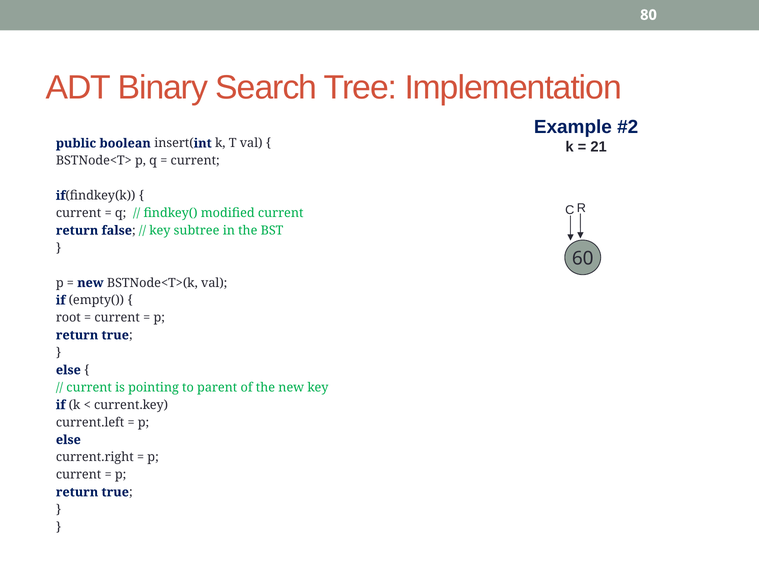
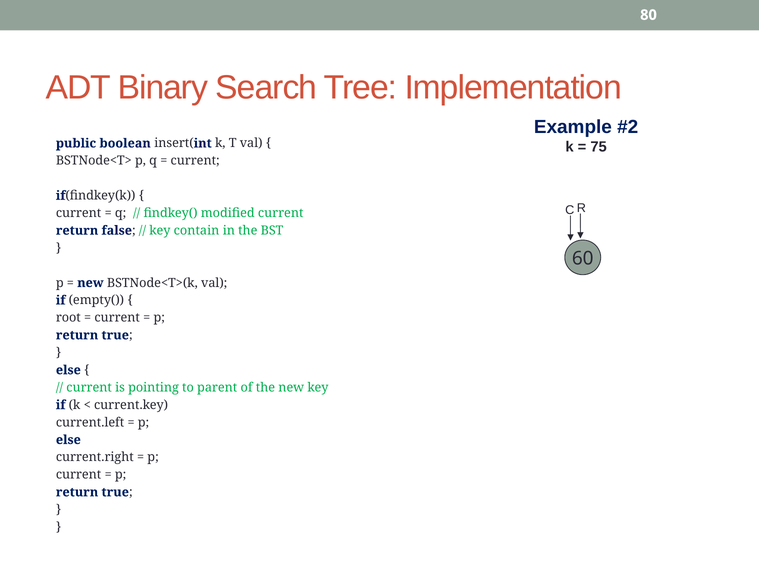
21: 21 -> 75
subtree: subtree -> contain
